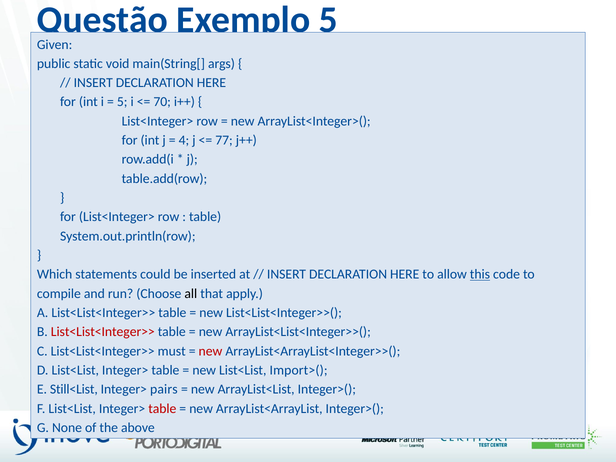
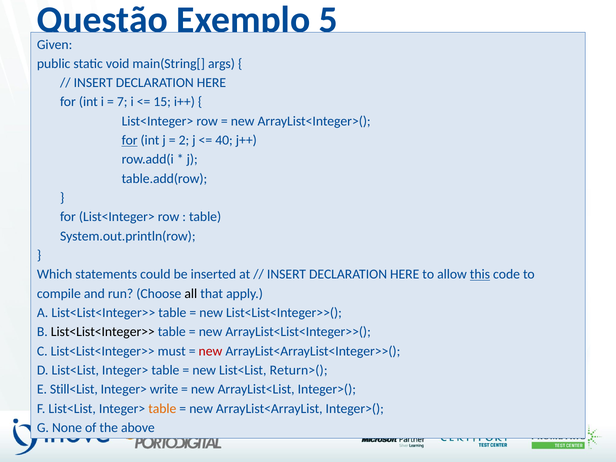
5 at (122, 102): 5 -> 7
70: 70 -> 15
for at (130, 140) underline: none -> present
4: 4 -> 2
77: 77 -> 40
List<List<Integer>> at (103, 332) colour: red -> black
Import>(: Import>( -> Return>(
pairs: pairs -> write
table at (162, 409) colour: red -> orange
